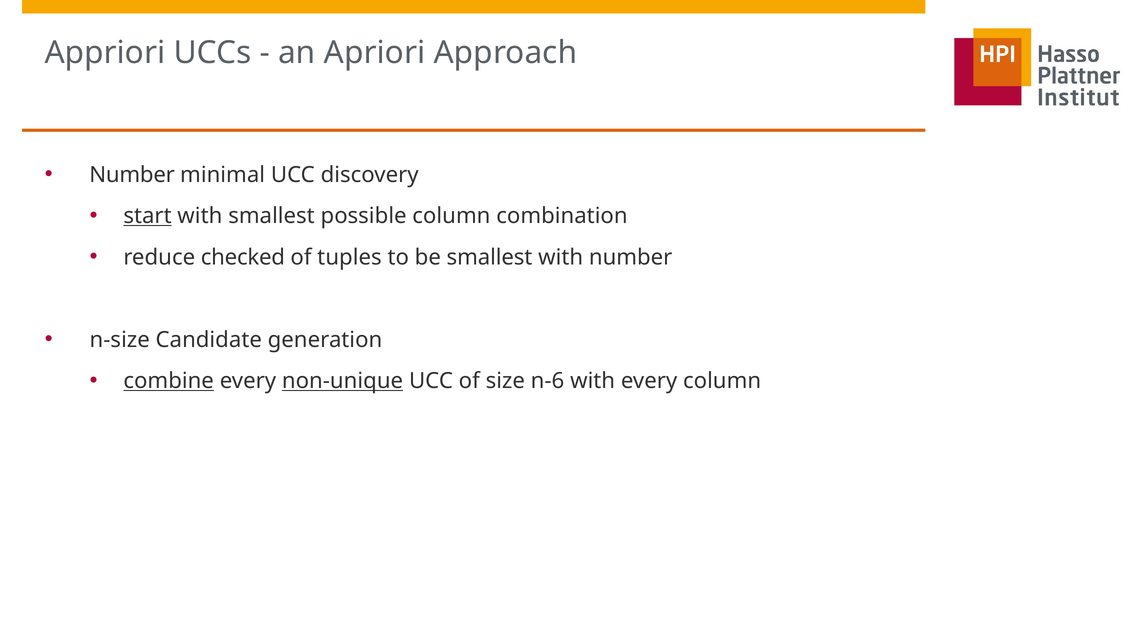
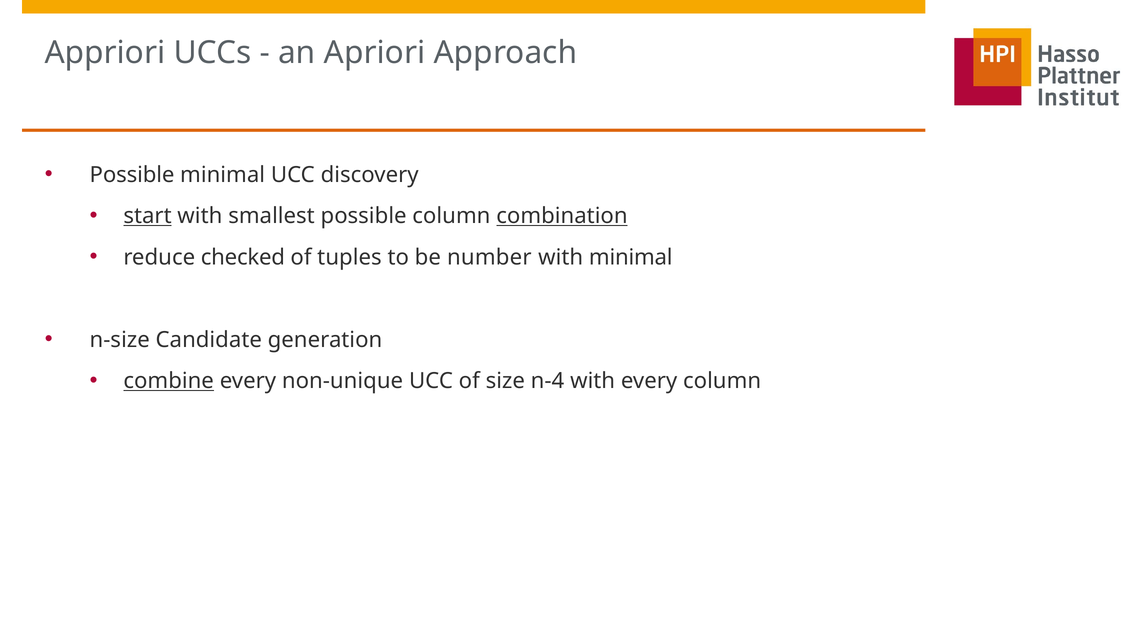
Number at (132, 175): Number -> Possible
combination underline: none -> present
be smallest: smallest -> number
with number: number -> minimal
non-unique underline: present -> none
n-6: n-6 -> n-4
